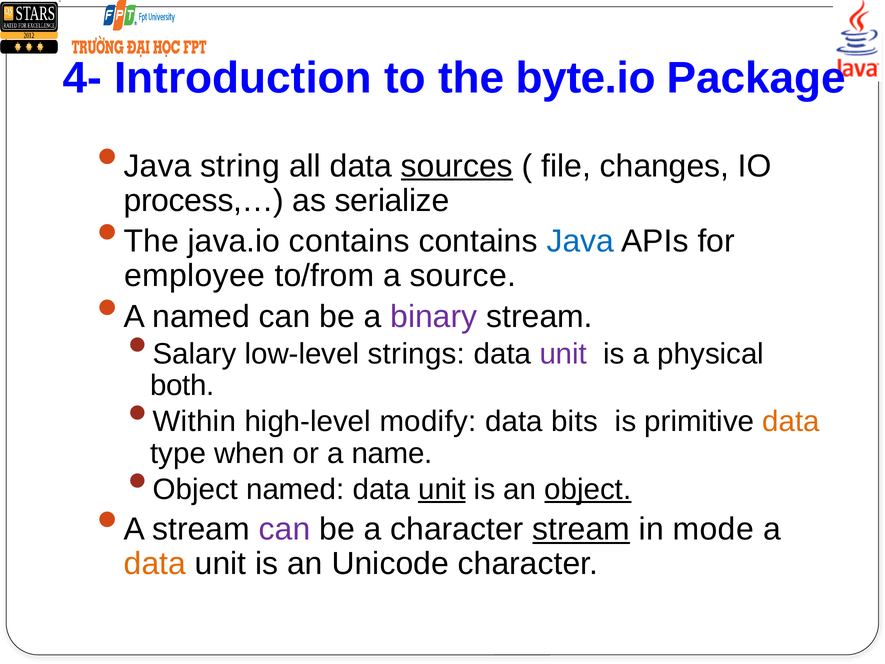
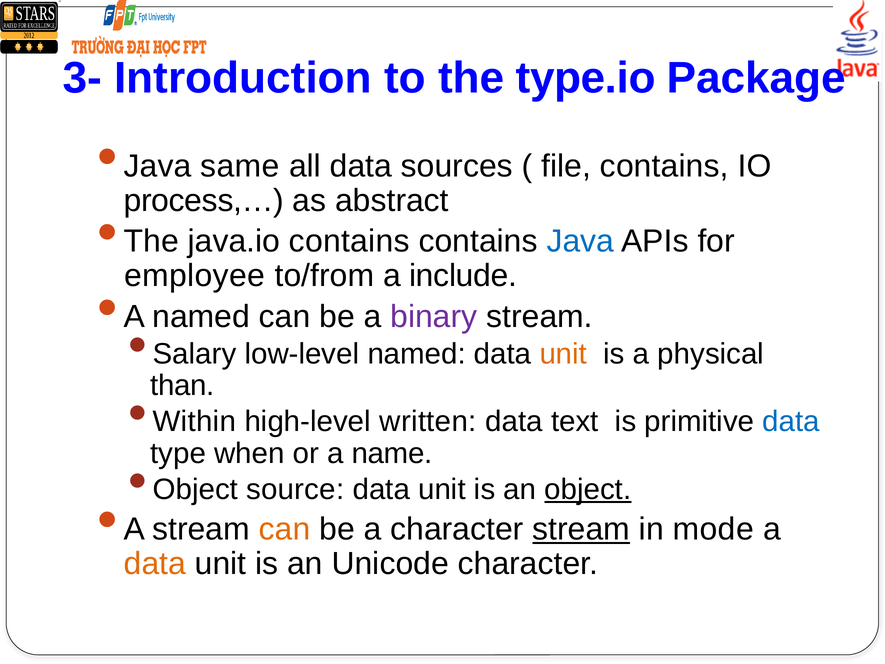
4-: 4- -> 3-
byte.io: byte.io -> type.io
string: string -> same
sources underline: present -> none
file changes: changes -> contains
serialize: serialize -> abstract
source: source -> include
low-level strings: strings -> named
unit at (563, 354) colour: purple -> orange
both: both -> than
modify: modify -> written
bits: bits -> text
data at (791, 421) colour: orange -> blue
Object named: named -> source
unit at (442, 489) underline: present -> none
can at (285, 529) colour: purple -> orange
